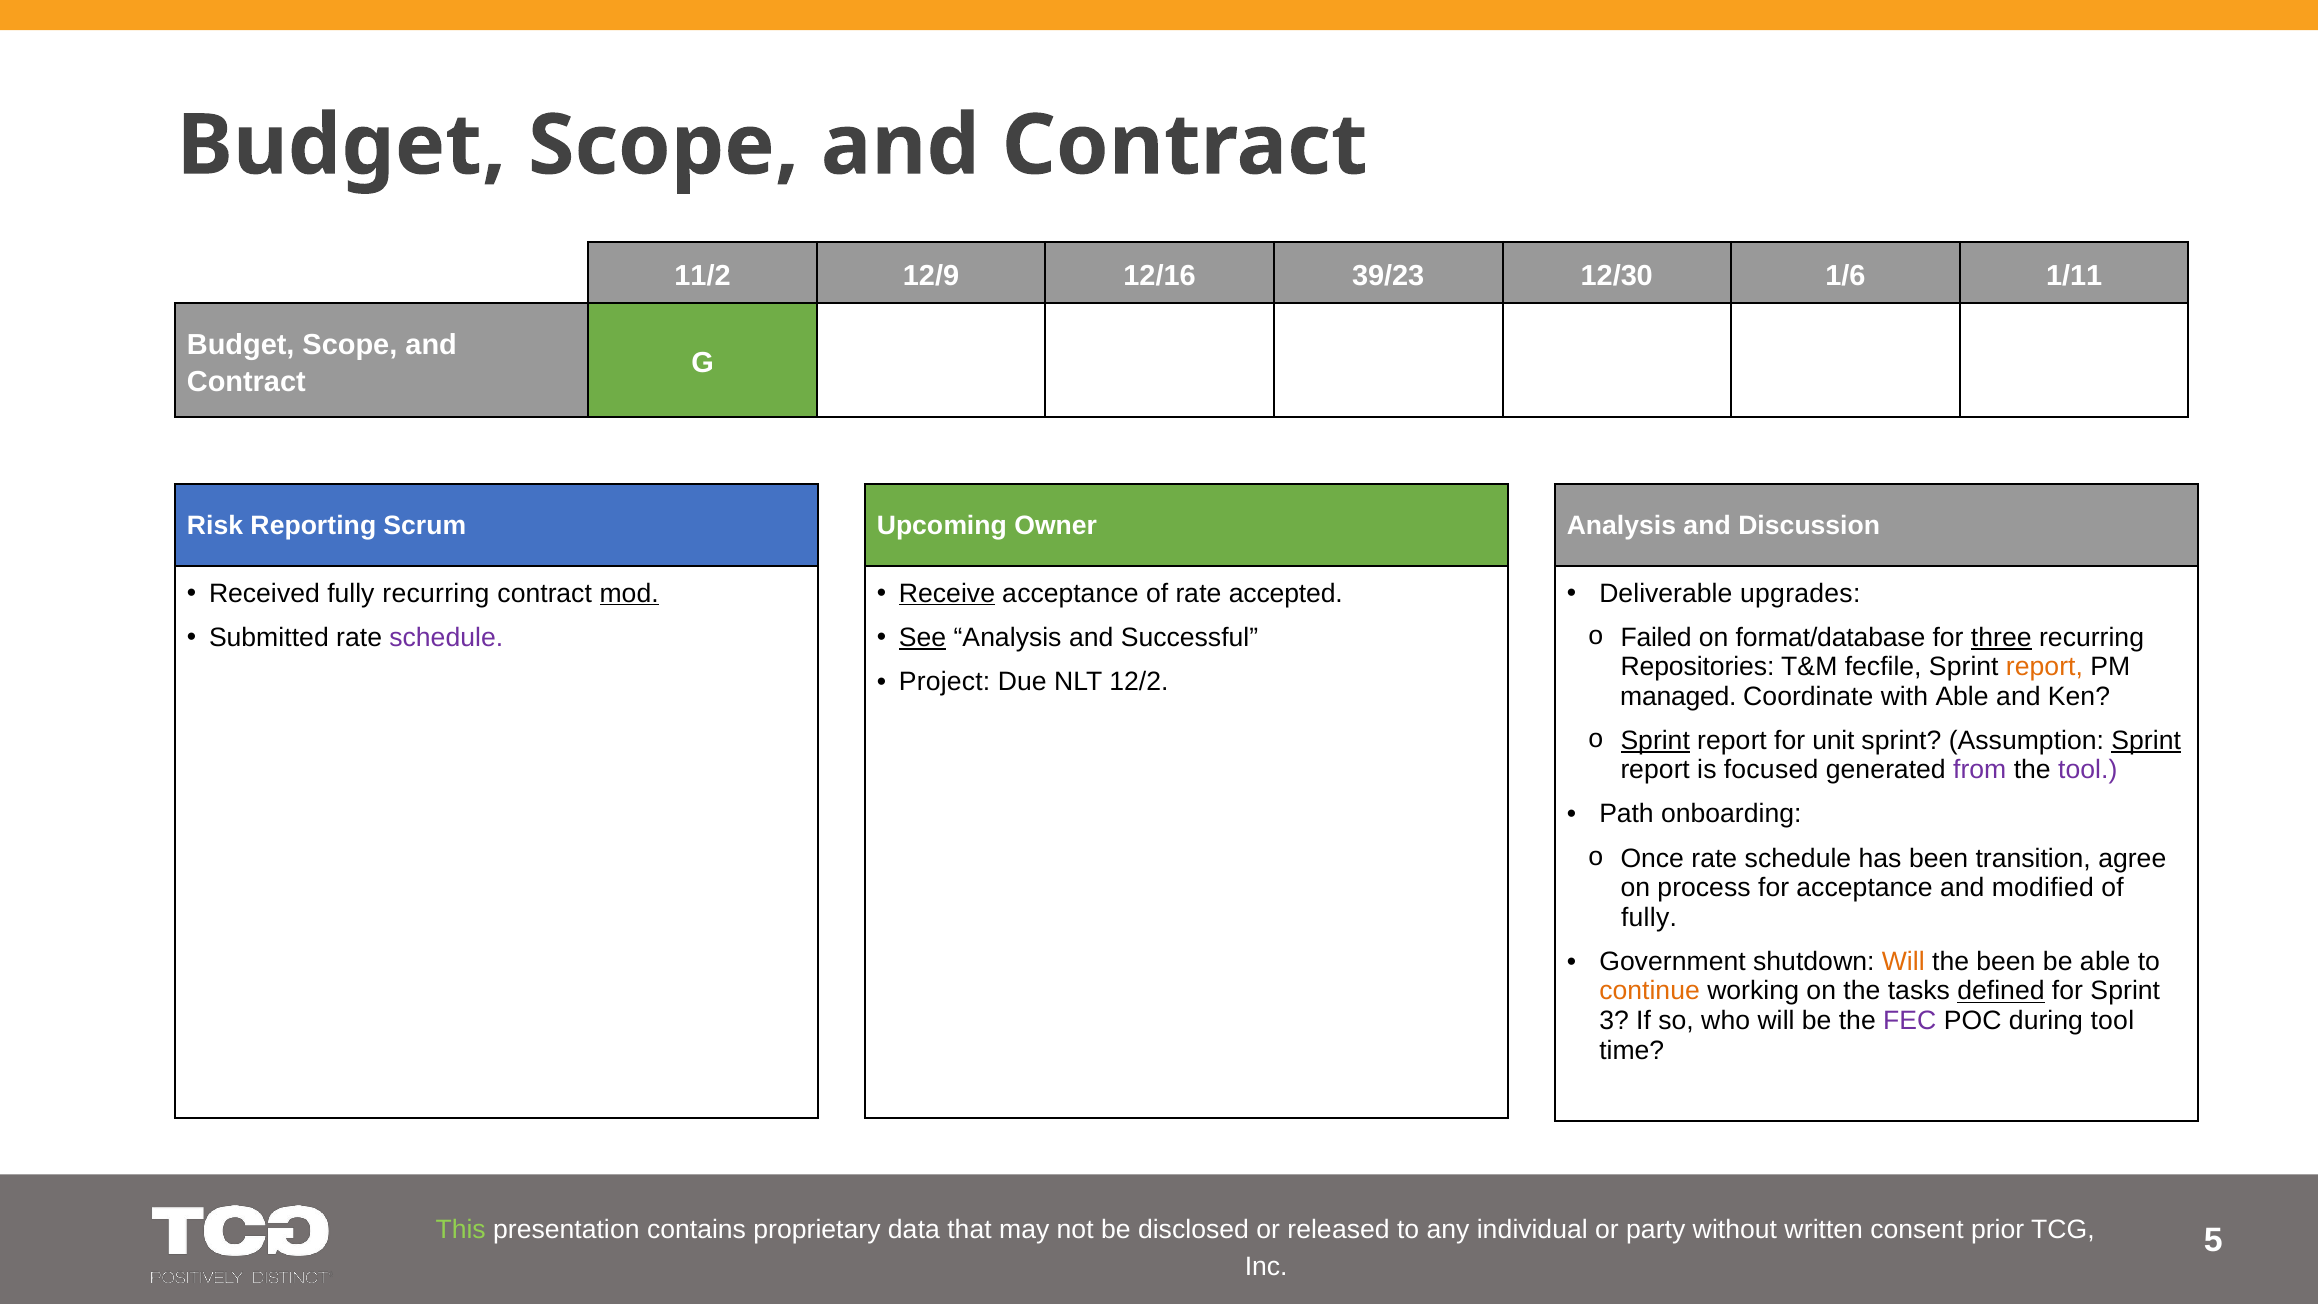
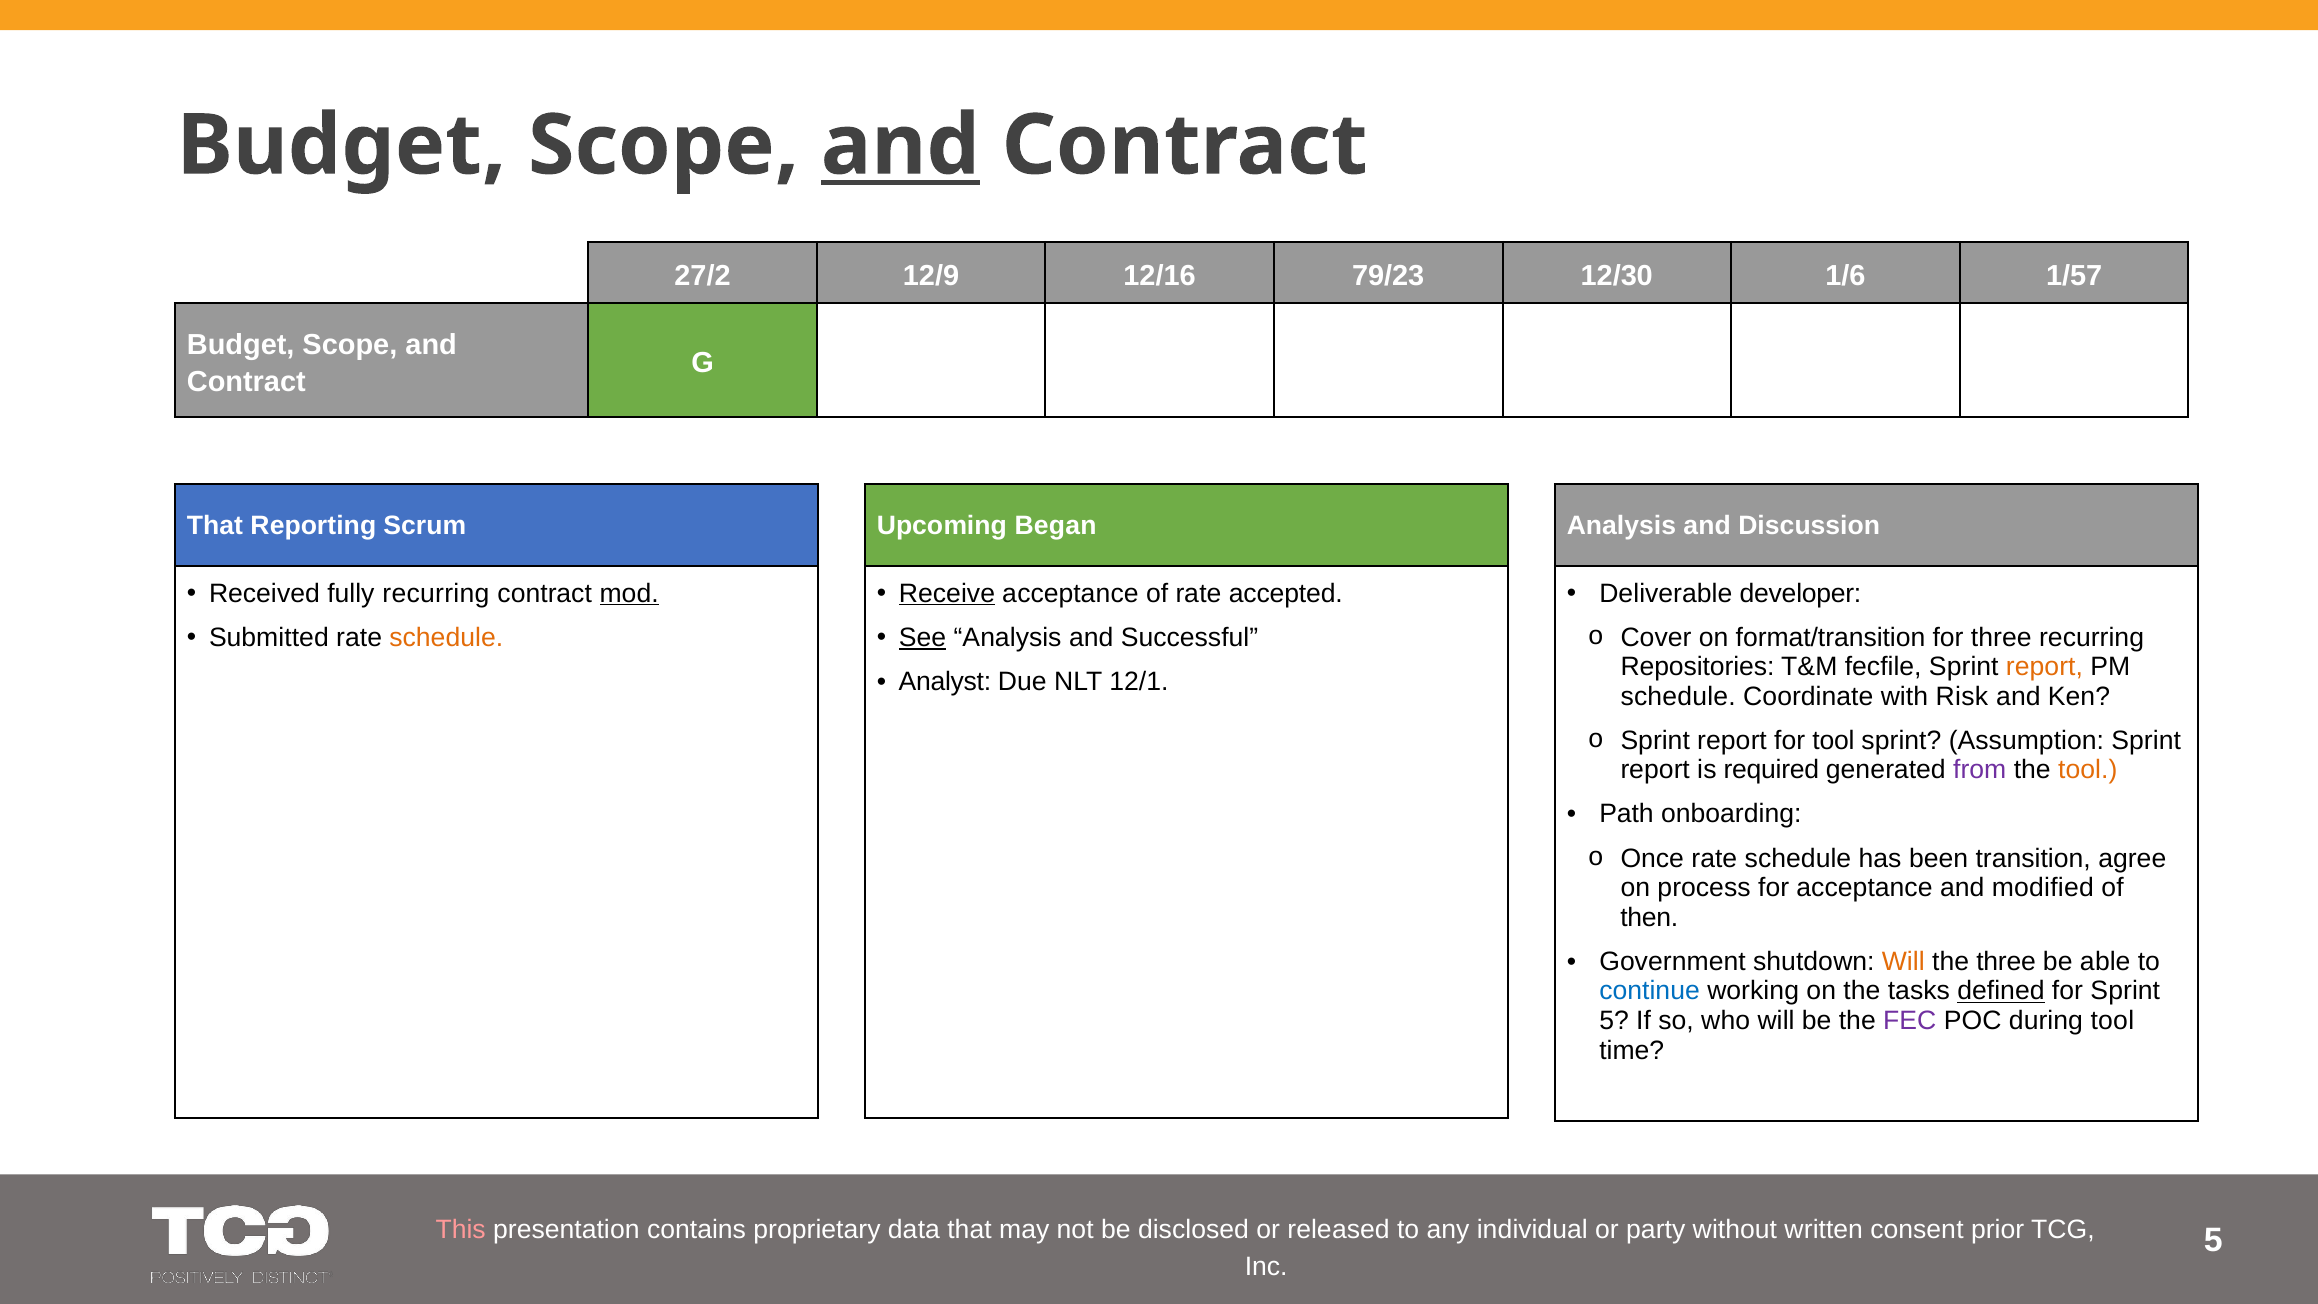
and at (900, 146) underline: none -> present
11/2: 11/2 -> 27/2
39/23: 39/23 -> 79/23
1/11: 1/11 -> 1/57
Risk at (215, 525): Risk -> That
Owner: Owner -> Began
upgrades: upgrades -> developer
schedule at (446, 637) colour: purple -> orange
Failed: Failed -> Cover
format/database: format/database -> format/transition
three at (2001, 637) underline: present -> none
Project: Project -> Analyst
12/2: 12/2 -> 12/1
managed at (1678, 696): managed -> schedule
with Able: Able -> Risk
Sprint at (1655, 740) underline: present -> none
for unit: unit -> tool
Sprint at (2146, 740) underline: present -> none
focused: focused -> required
tool at (2088, 770) colour: purple -> orange
fully at (1649, 917): fully -> then
the been: been -> three
continue colour: orange -> blue
3 at (1614, 1021): 3 -> 5
This colour: light green -> pink
